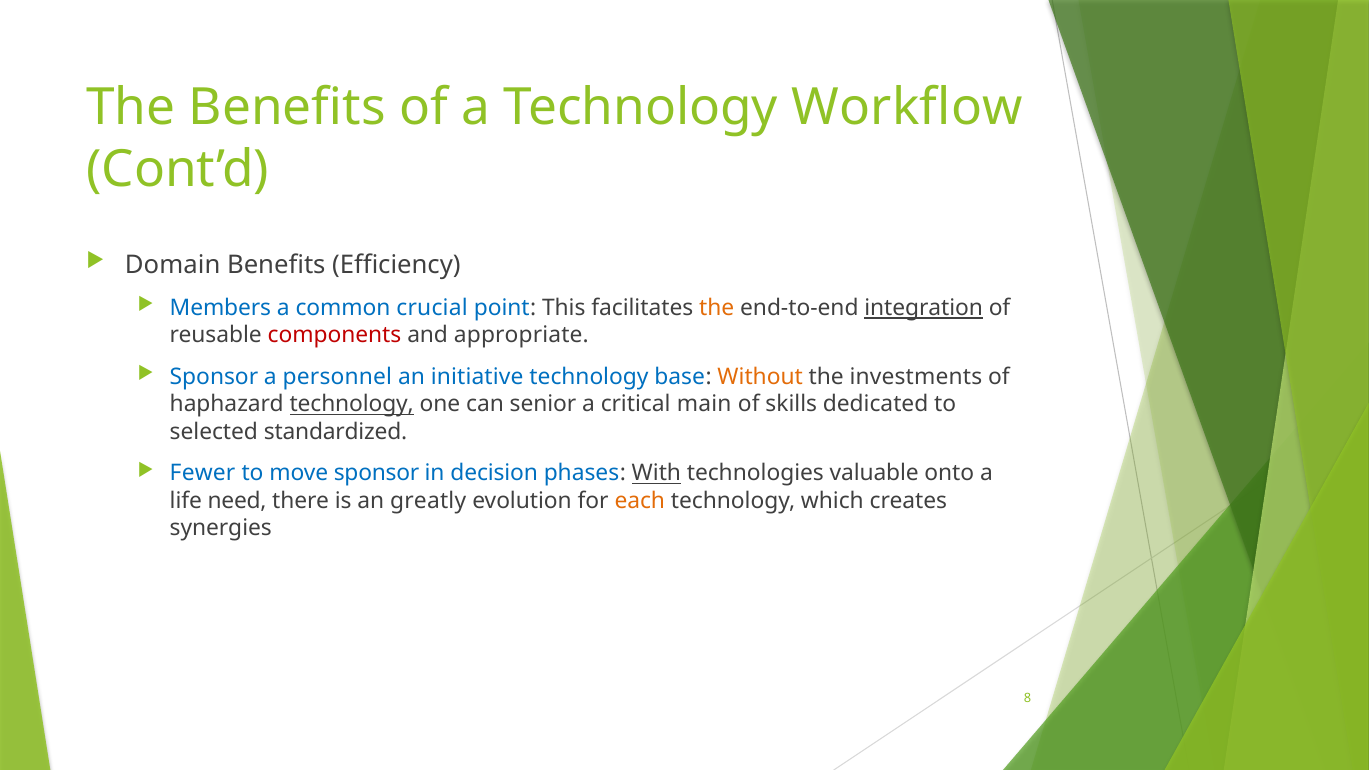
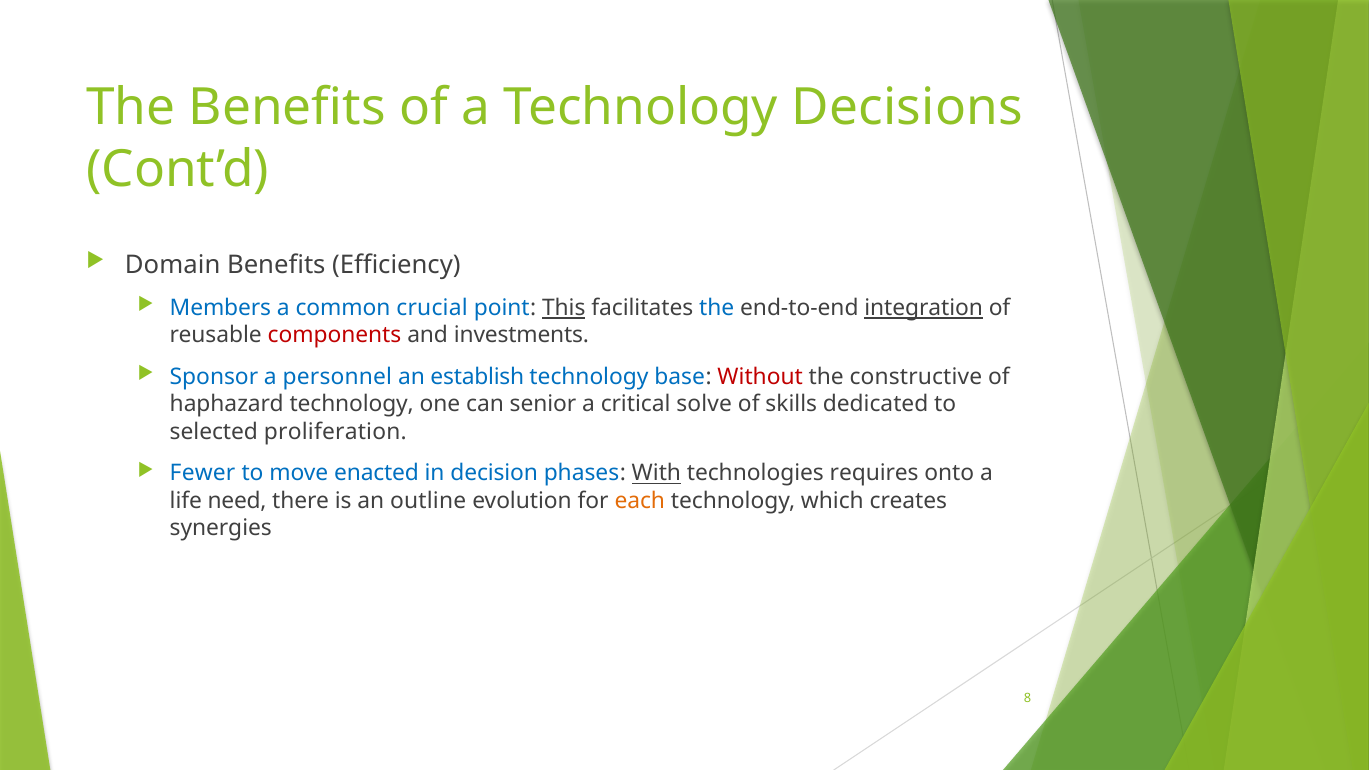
Workflow: Workflow -> Decisions
This underline: none -> present
the at (717, 308) colour: orange -> blue
appropriate: appropriate -> investments
initiative: initiative -> establish
Without colour: orange -> red
investments: investments -> constructive
technology at (352, 404) underline: present -> none
main: main -> solve
standardized: standardized -> proliferation
move sponsor: sponsor -> enacted
valuable: valuable -> requires
greatly: greatly -> outline
